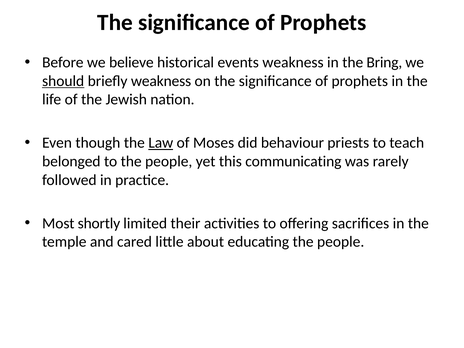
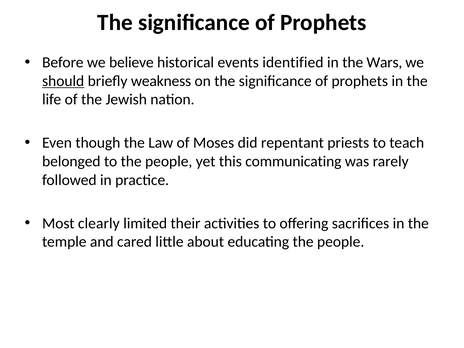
events weakness: weakness -> identified
Bring: Bring -> Wars
Law underline: present -> none
behaviour: behaviour -> repentant
shortly: shortly -> clearly
